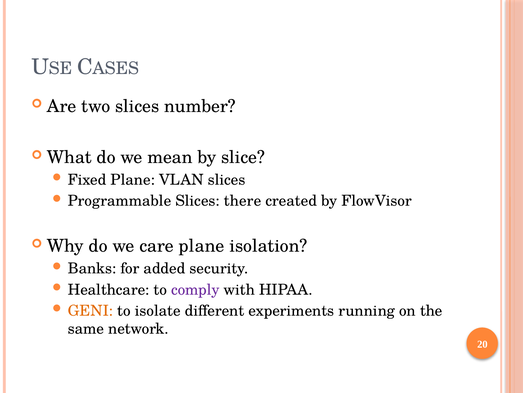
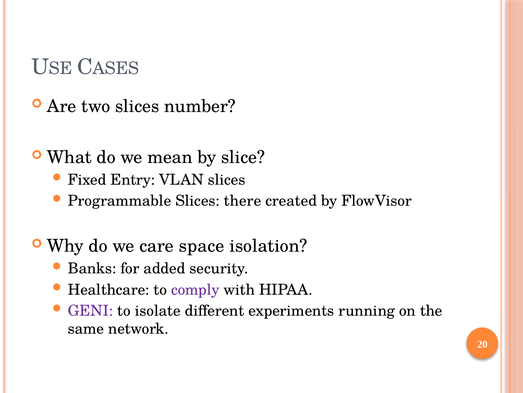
Fixed Plane: Plane -> Entry
care plane: plane -> space
GENI colour: orange -> purple
